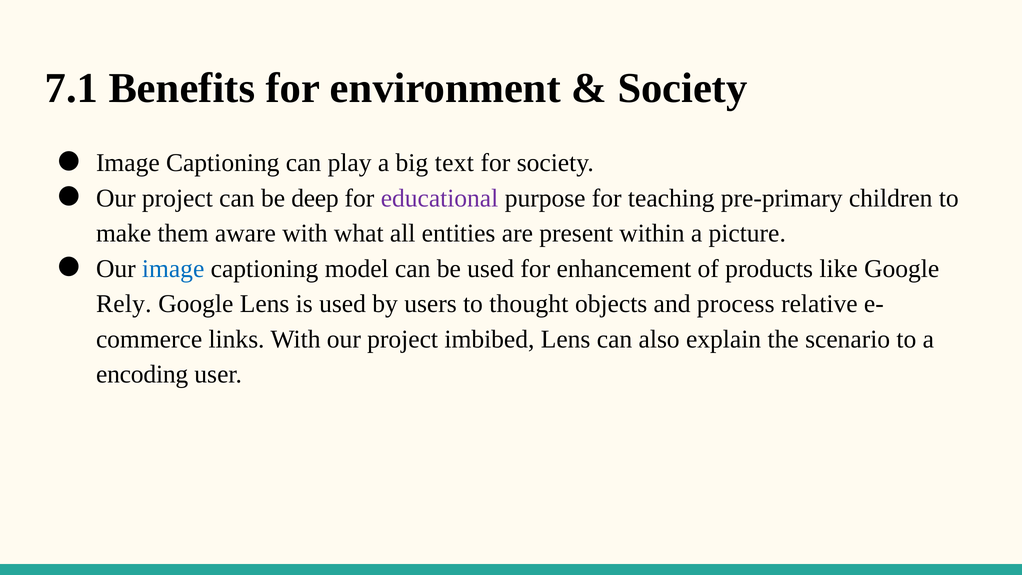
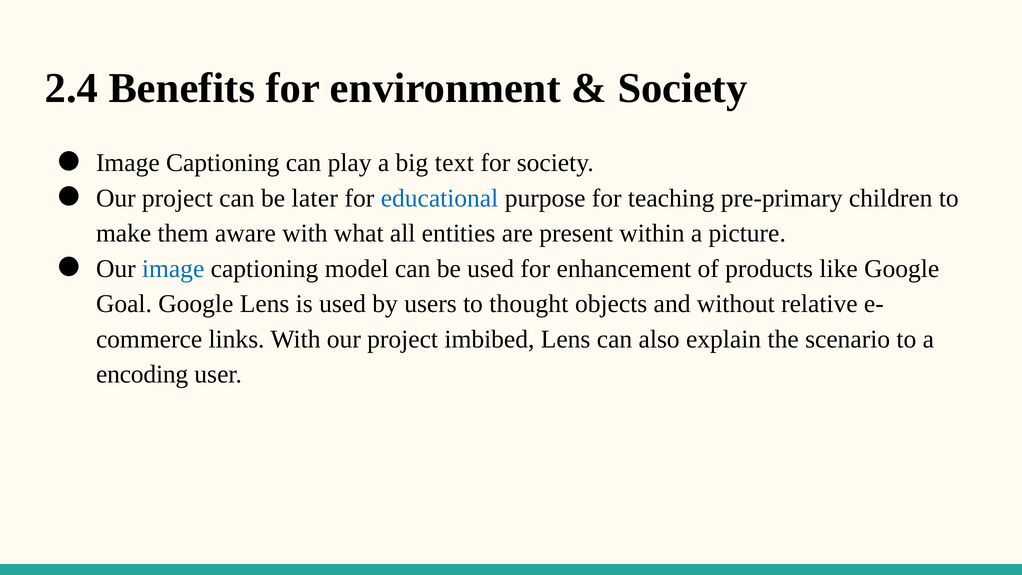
7.1: 7.1 -> 2.4
deep: deep -> later
educational colour: purple -> blue
Rely: Rely -> Goal
process: process -> without
